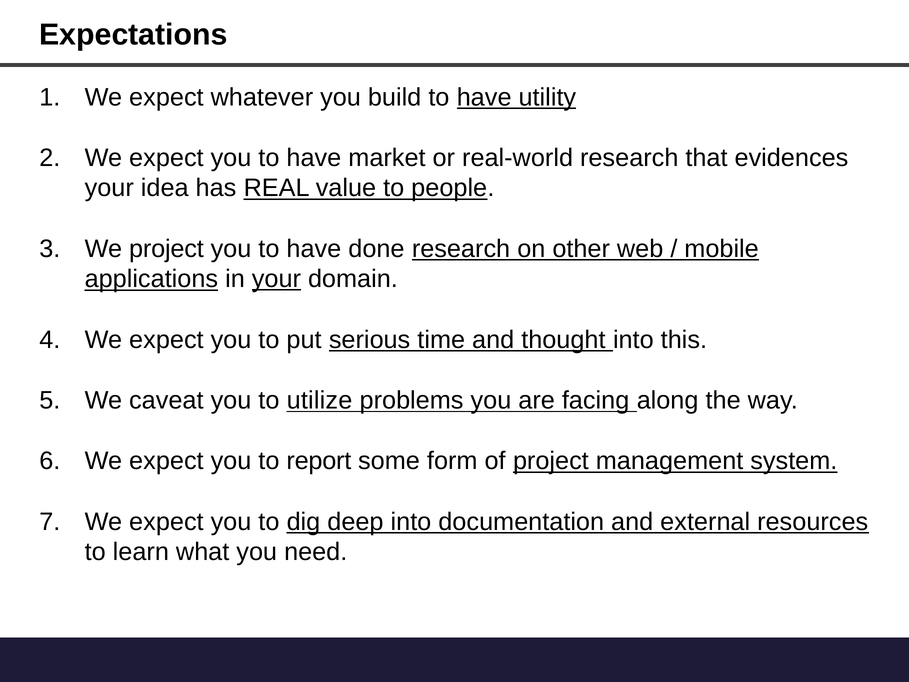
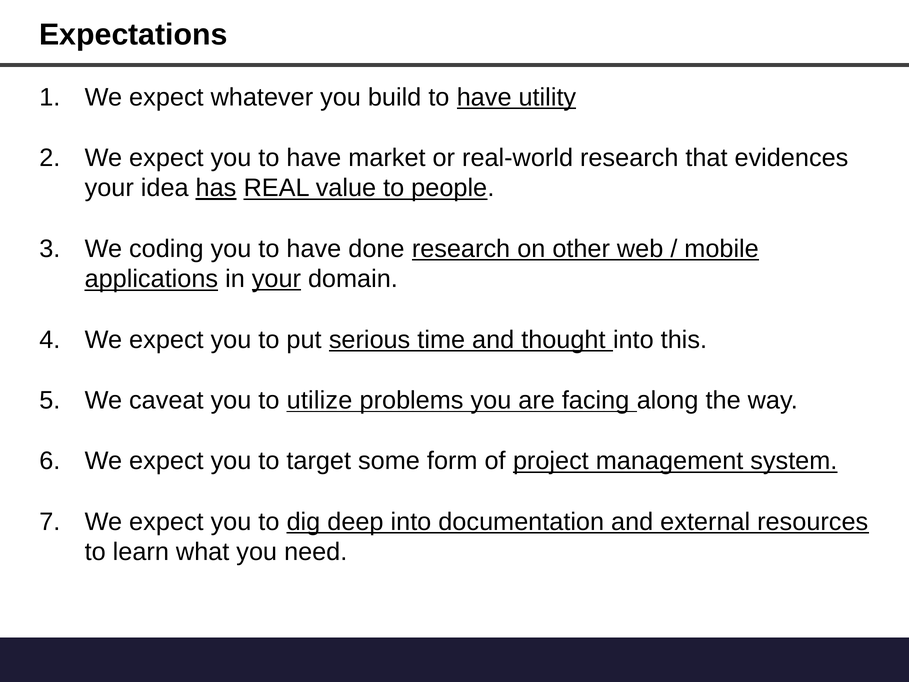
has underline: none -> present
We project: project -> coding
report: report -> target
